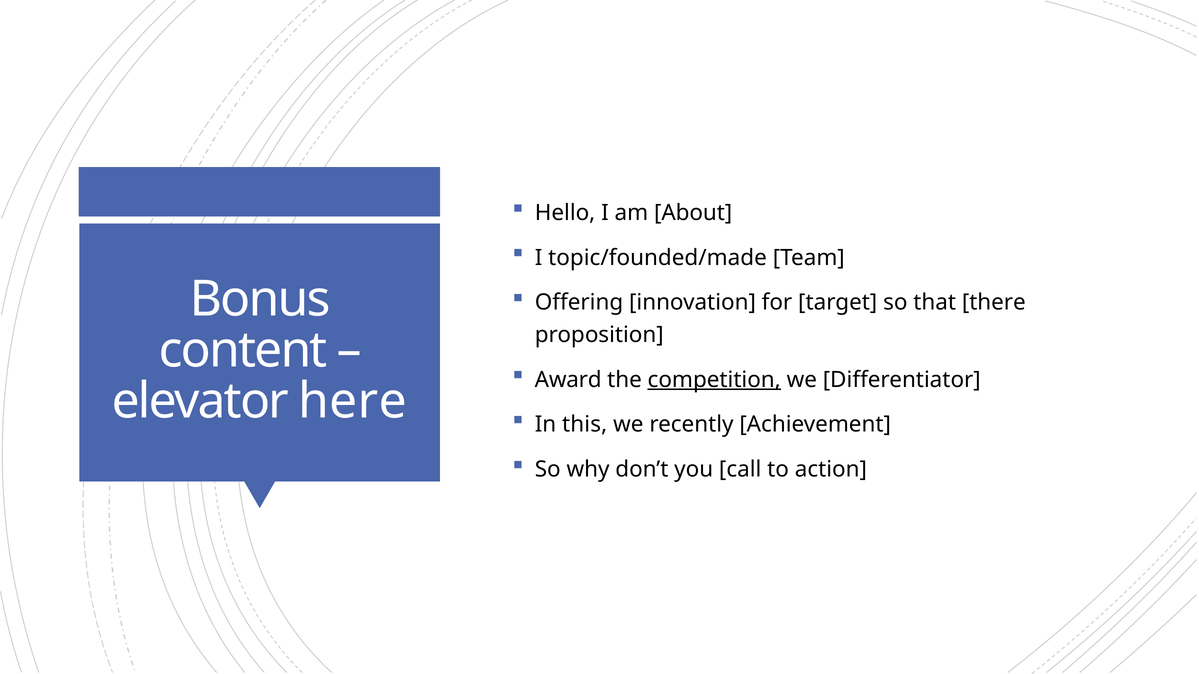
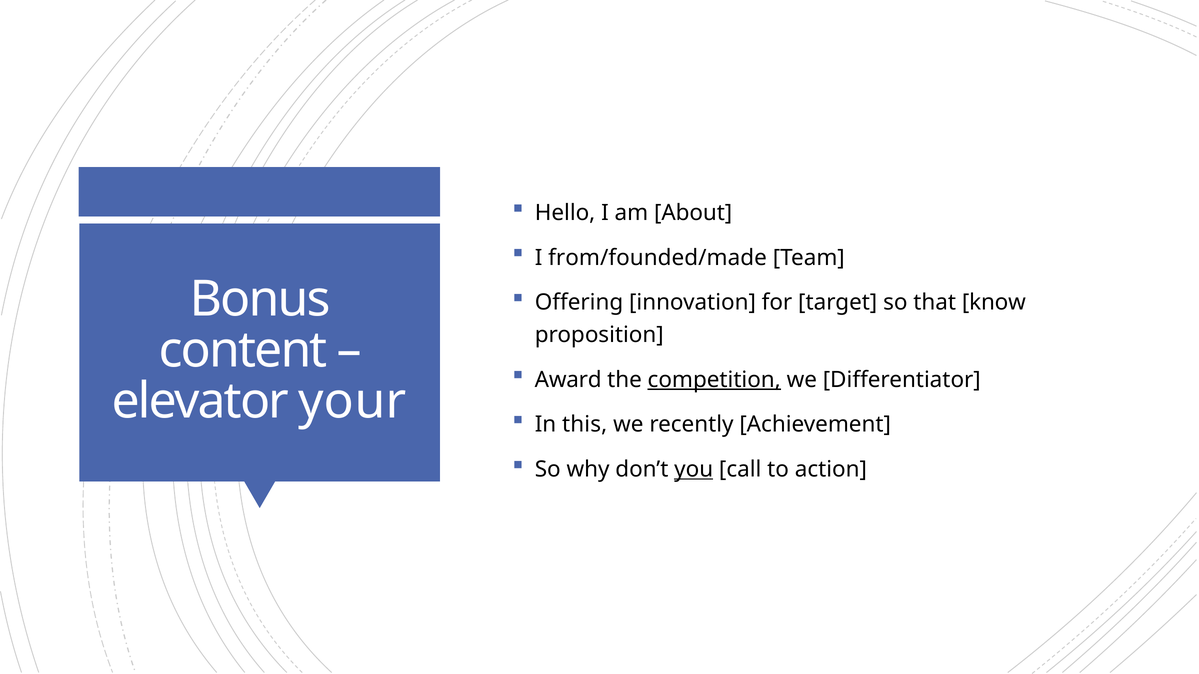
topic/founded/made: topic/founded/made -> from/founded/made
there: there -> know
here: here -> your
you underline: none -> present
